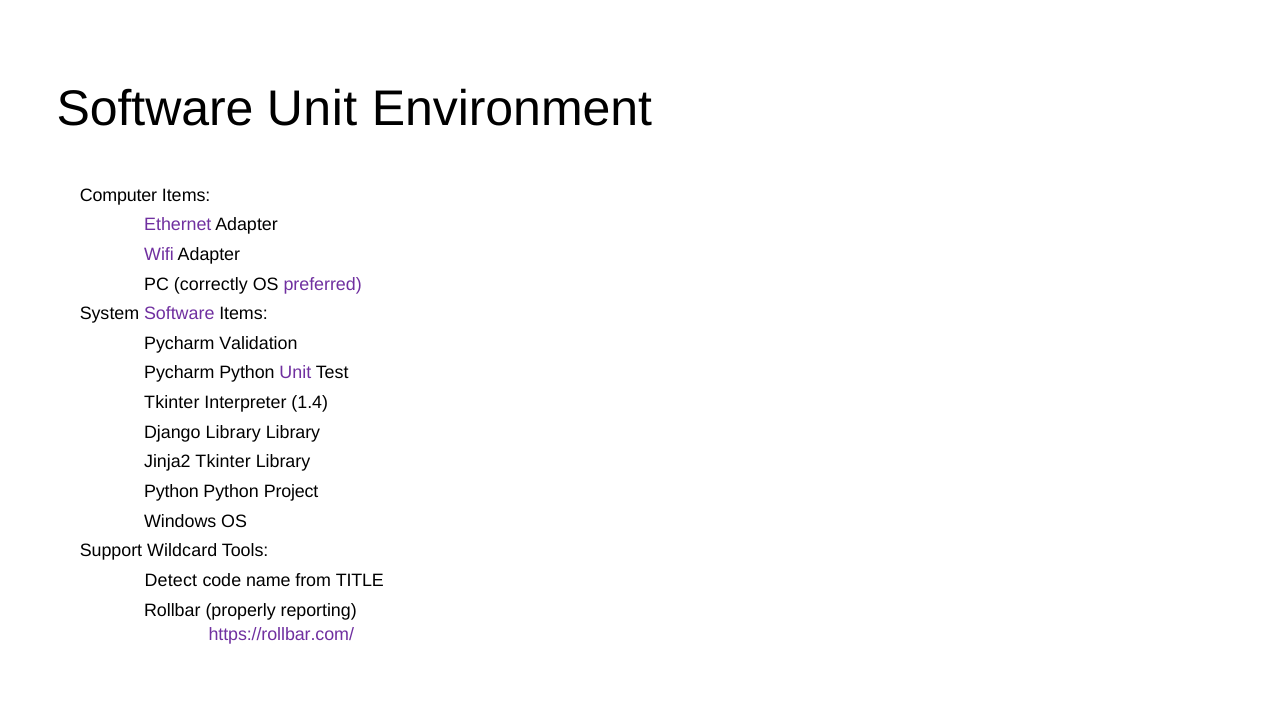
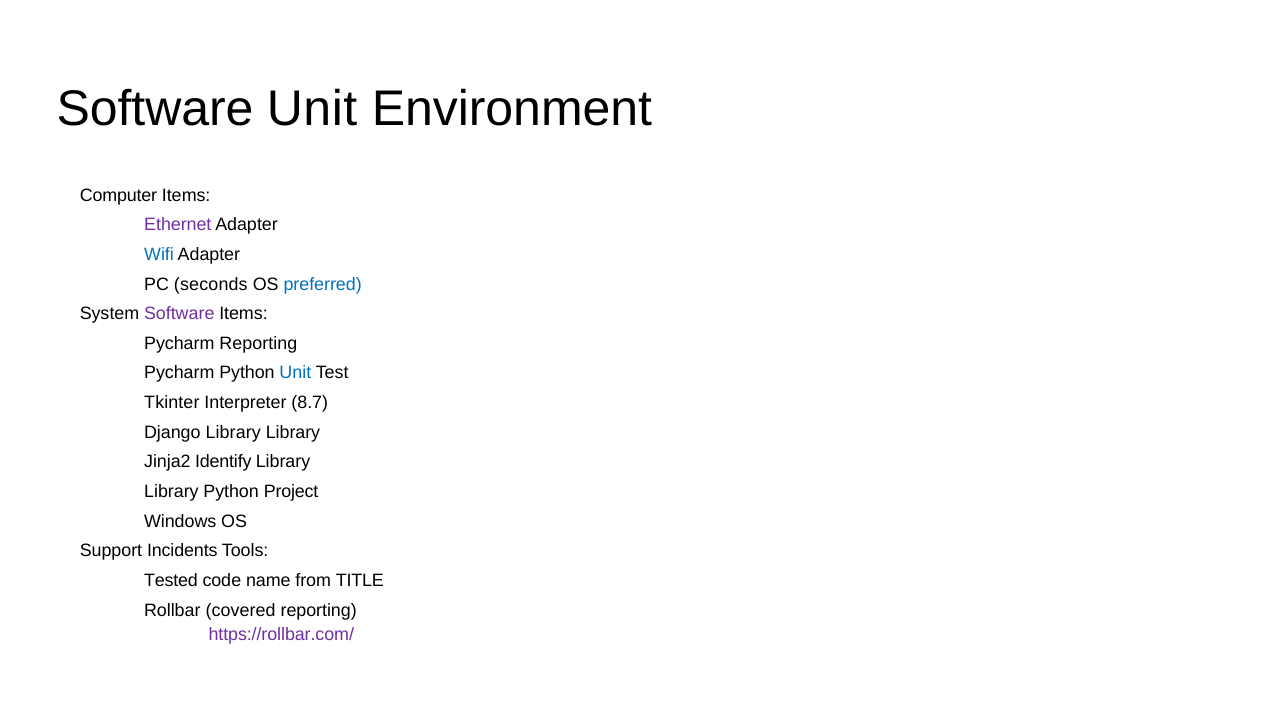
Wifi colour: purple -> blue
correctly: correctly -> seconds
preferred colour: purple -> blue
Pycharm Validation: Validation -> Reporting
Unit at (295, 373) colour: purple -> blue
1.4: 1.4 -> 8.7
Jinja2 Tkinter: Tkinter -> Identify
Python at (172, 491): Python -> Library
Wildcard: Wildcard -> Incidents
Detect: Detect -> Tested
properly: properly -> covered
